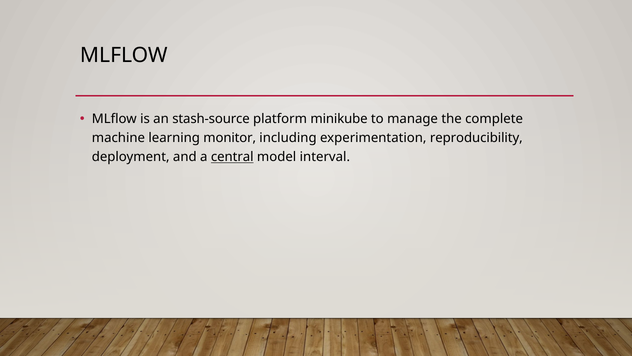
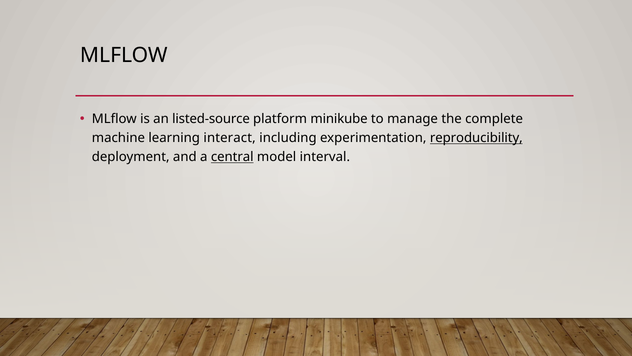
stash-source: stash-source -> listed-source
monitor: monitor -> interact
reproducibility underline: none -> present
